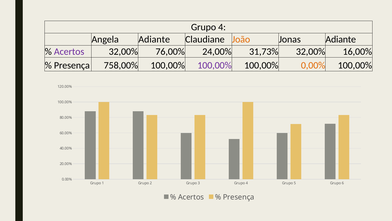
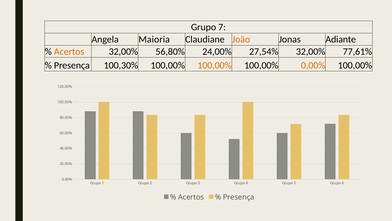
4 at (222, 27): 4 -> 7
Angela Adiante: Adiante -> Maioria
Acertos at (69, 51) colour: purple -> orange
76,00%: 76,00% -> 56,80%
31,73%: 31,73% -> 27,54%
16,00%: 16,00% -> 77,61%
758,00%: 758,00% -> 100,30%
100,00% at (215, 65) colour: purple -> orange
